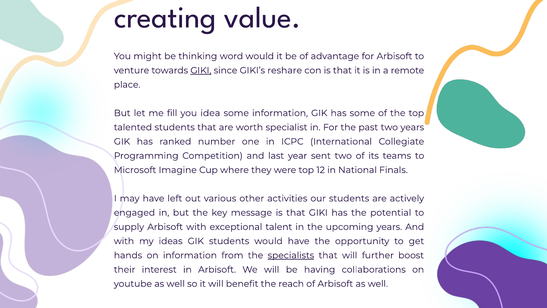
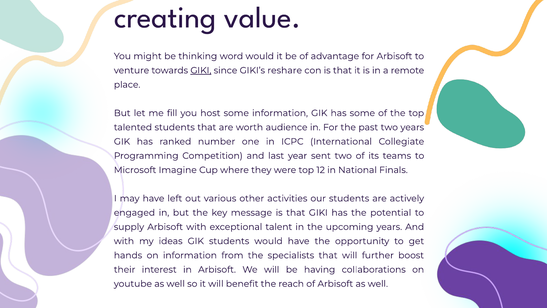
idea: idea -> host
specialist: specialist -> audience
specialists underline: present -> none
